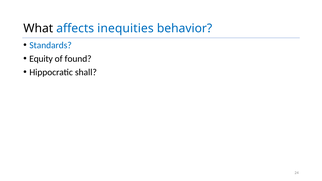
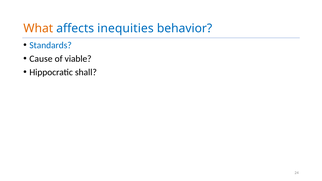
What colour: black -> orange
Equity: Equity -> Cause
found: found -> viable
